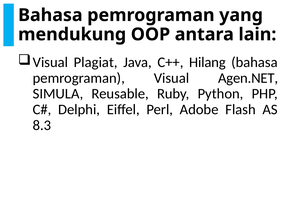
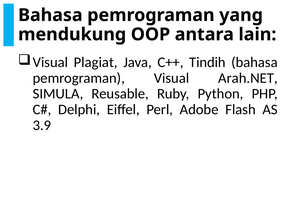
Hilang: Hilang -> Tindih
Agen.NET: Agen.NET -> Arah.NET
8.3: 8.3 -> 3.9
